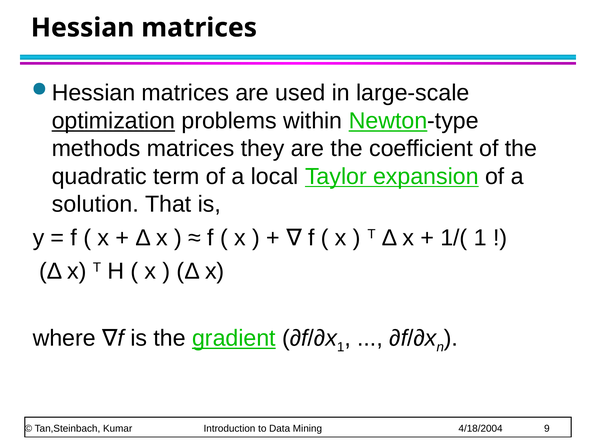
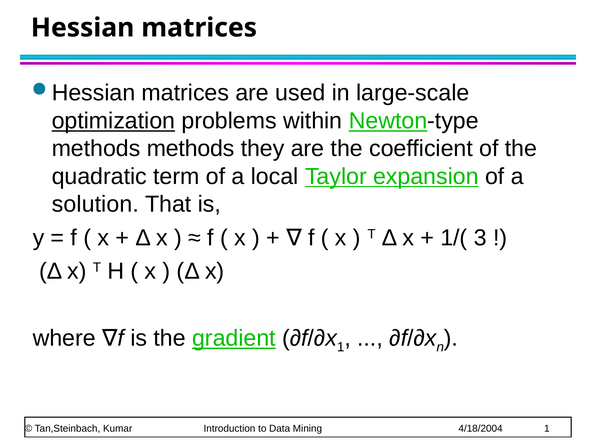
methods matrices: matrices -> methods
1/( 1: 1 -> 3
9 at (547, 428): 9 -> 1
